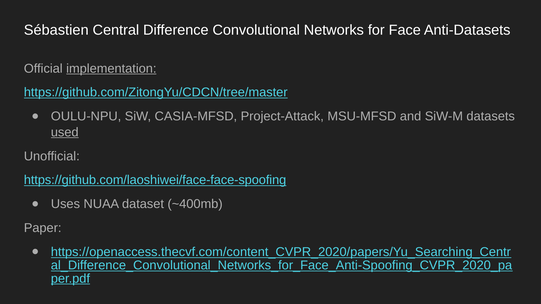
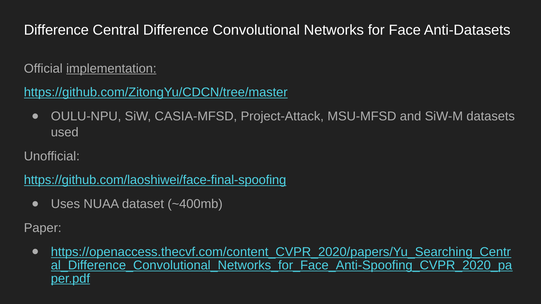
Sébastien at (56, 30): Sébastien -> Difference
used underline: present -> none
https://github.com/laoshiwei/face-face-spoofing: https://github.com/laoshiwei/face-face-spoofing -> https://github.com/laoshiwei/face-final-spoofing
